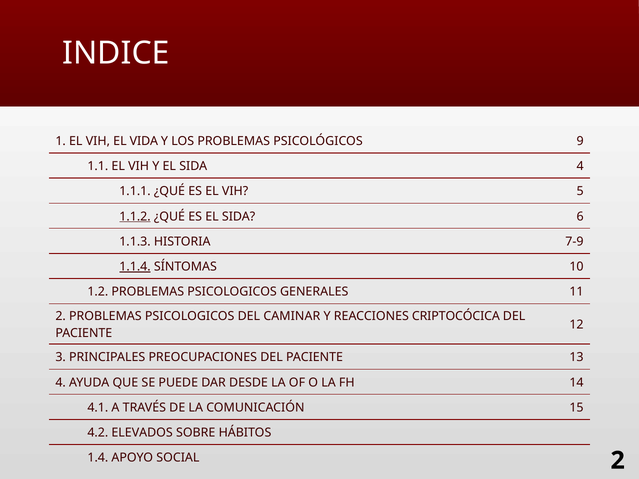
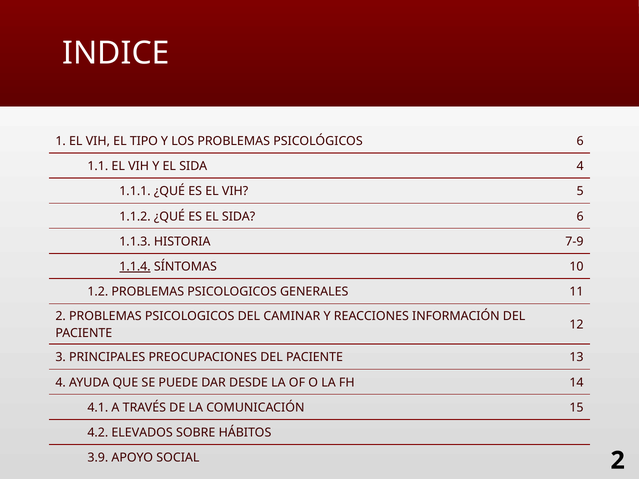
VIDA: VIDA -> TIPO
PSICOLÓGICOS 9: 9 -> 6
1.1.2 underline: present -> none
CRIPTOCÓCICA: CRIPTOCÓCICA -> INFORMACIÓN
1.4: 1.4 -> 3.9
